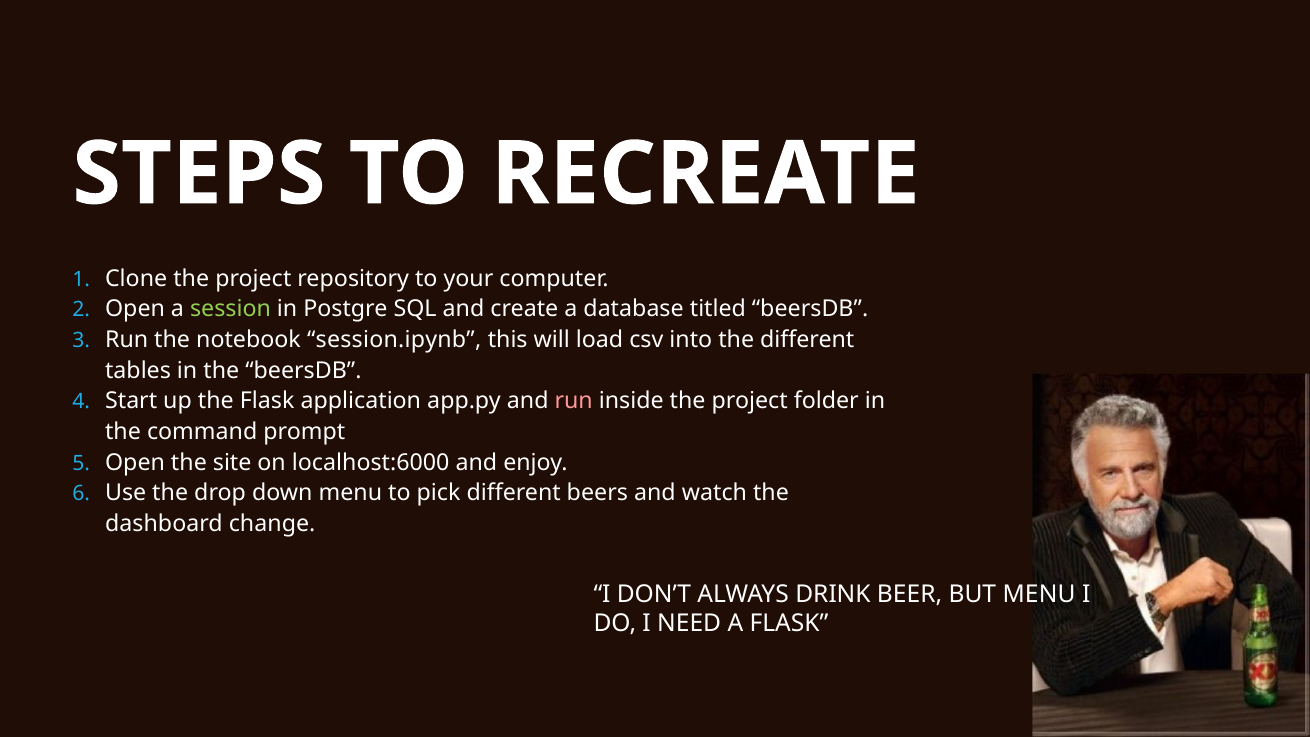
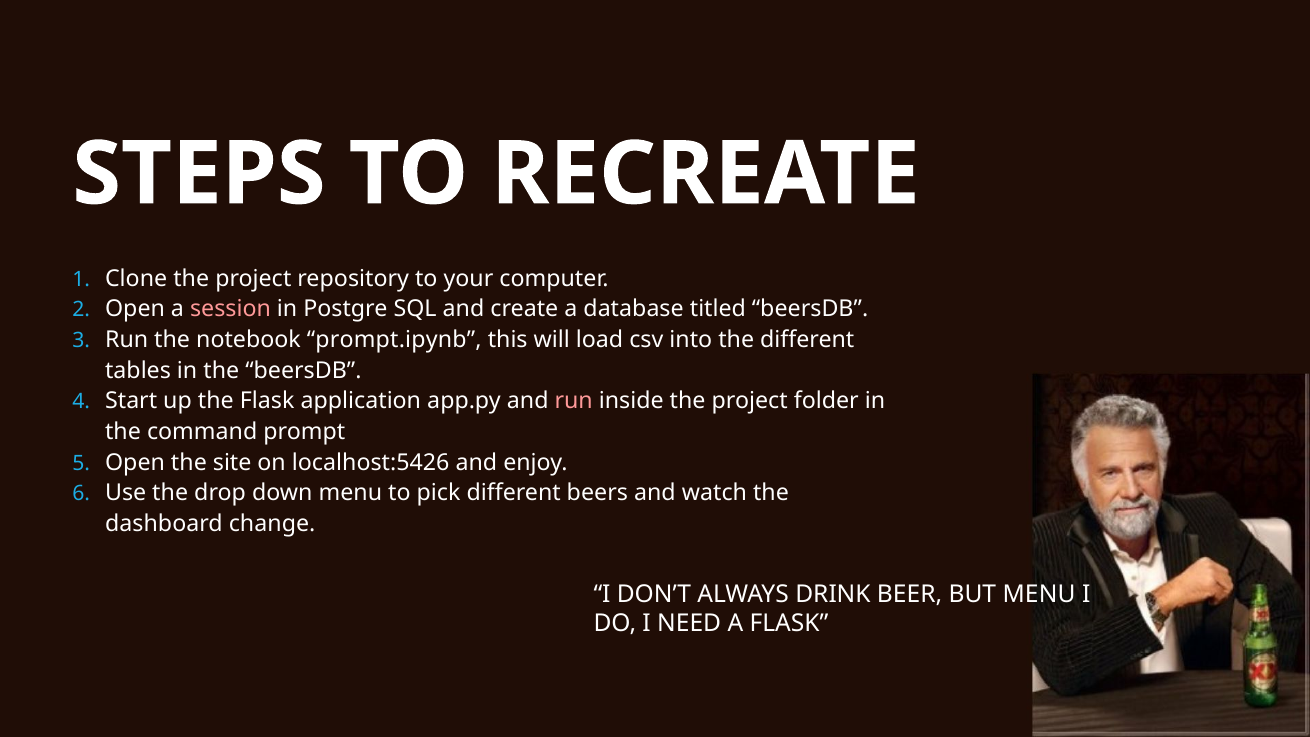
session colour: light green -> pink
session.ipynb: session.ipynb -> prompt.ipynb
localhost:6000: localhost:6000 -> localhost:5426
